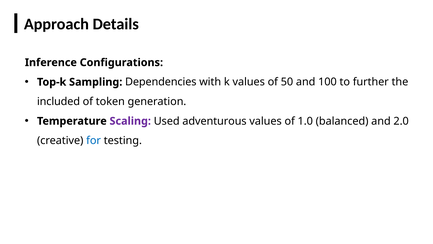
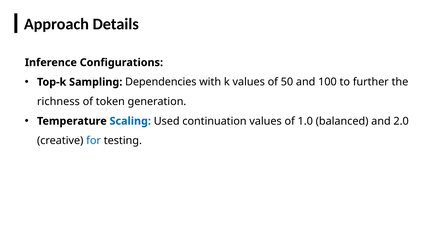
included: included -> richness
Scaling colour: purple -> blue
adventurous: adventurous -> continuation
